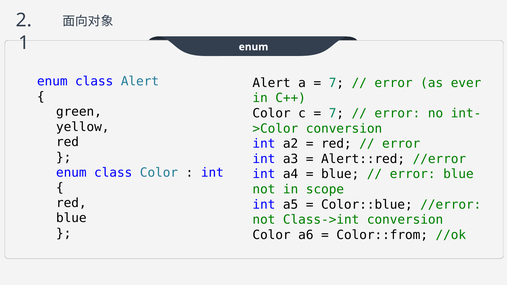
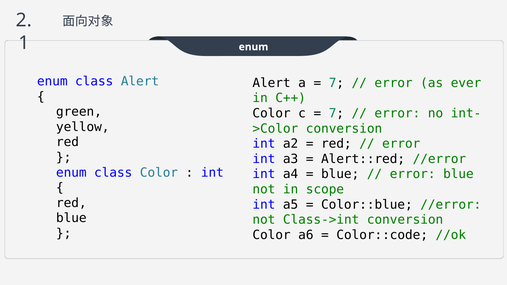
Color::from: Color::from -> Color::code
